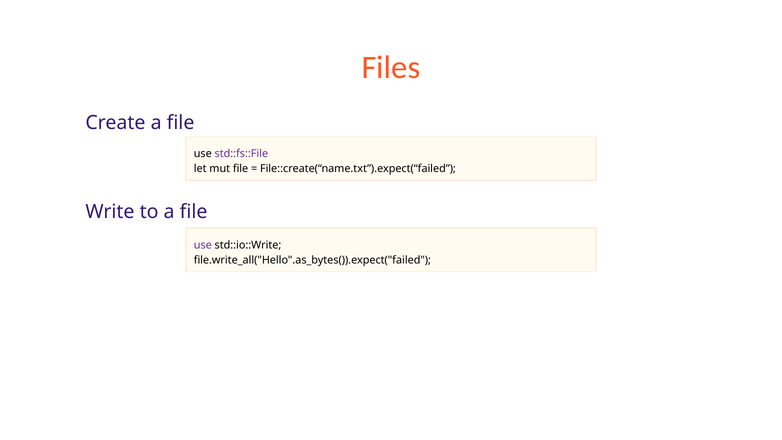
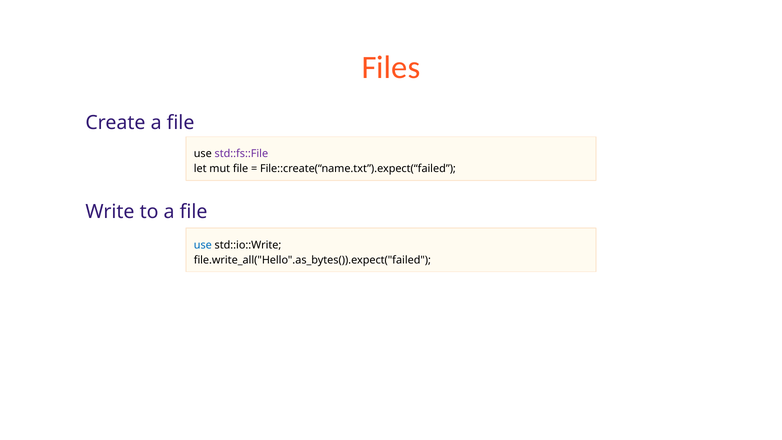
use at (203, 245) colour: purple -> blue
